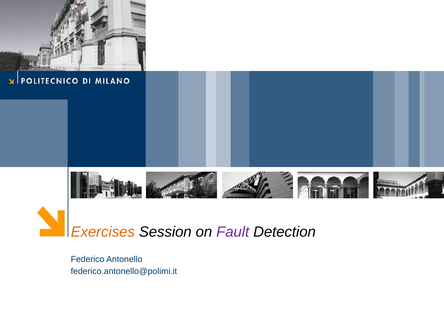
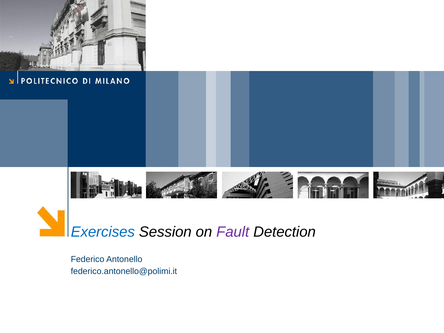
Exercises colour: orange -> blue
